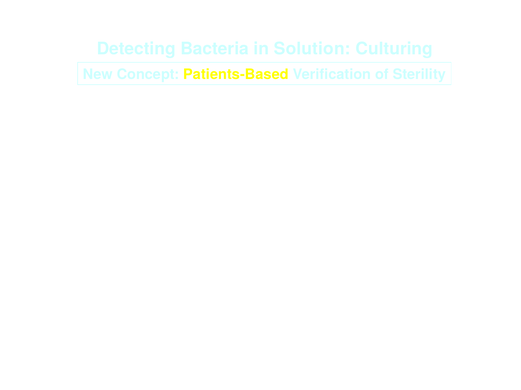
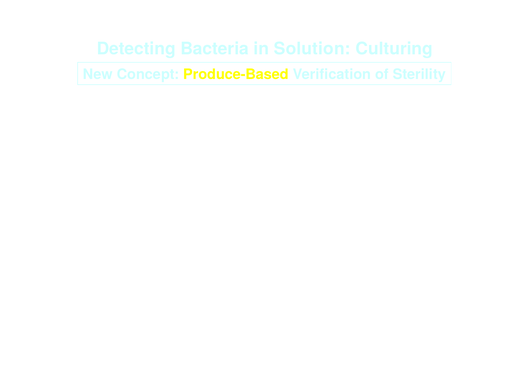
Patients-Based: Patients-Based -> Produce-Based
